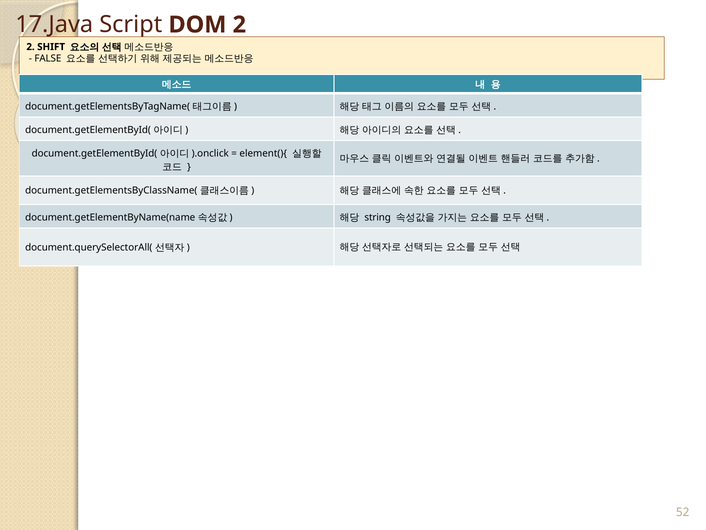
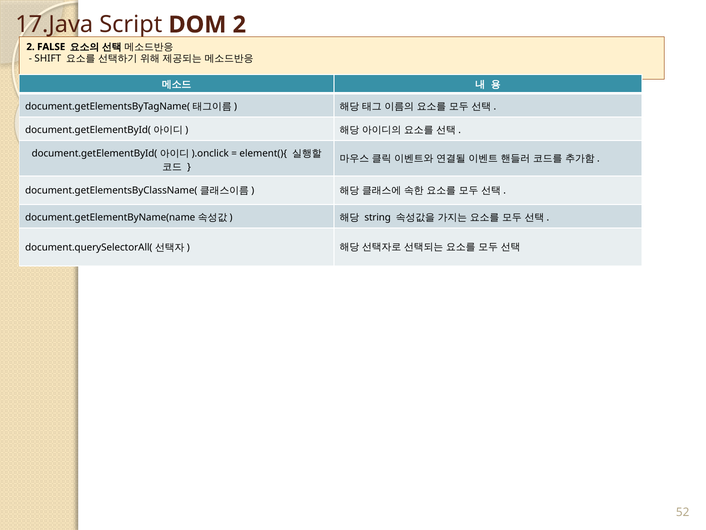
SHIFT: SHIFT -> FALSE
FALSE: FALSE -> SHIFT
